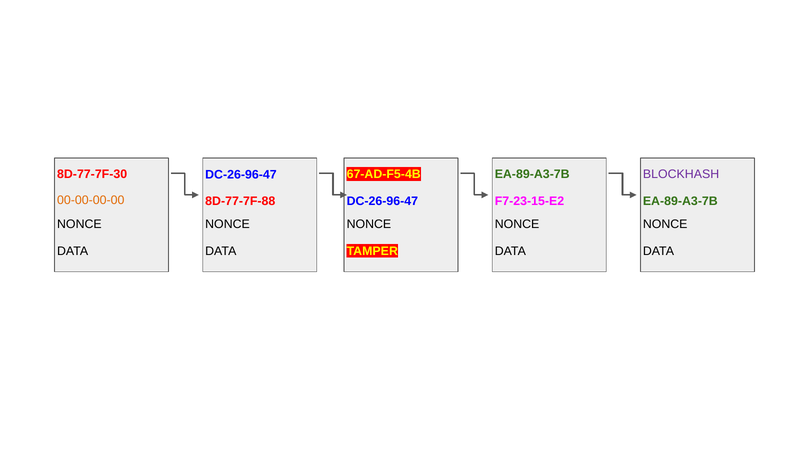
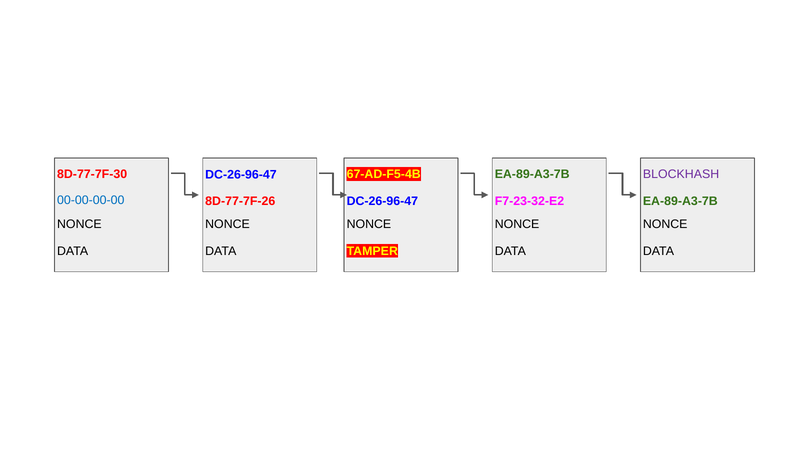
00-00-00-00 colour: orange -> blue
8D-77-7F-88: 8D-77-7F-88 -> 8D-77-7F-26
F7-23-15-E2: F7-23-15-E2 -> F7-23-32-E2
